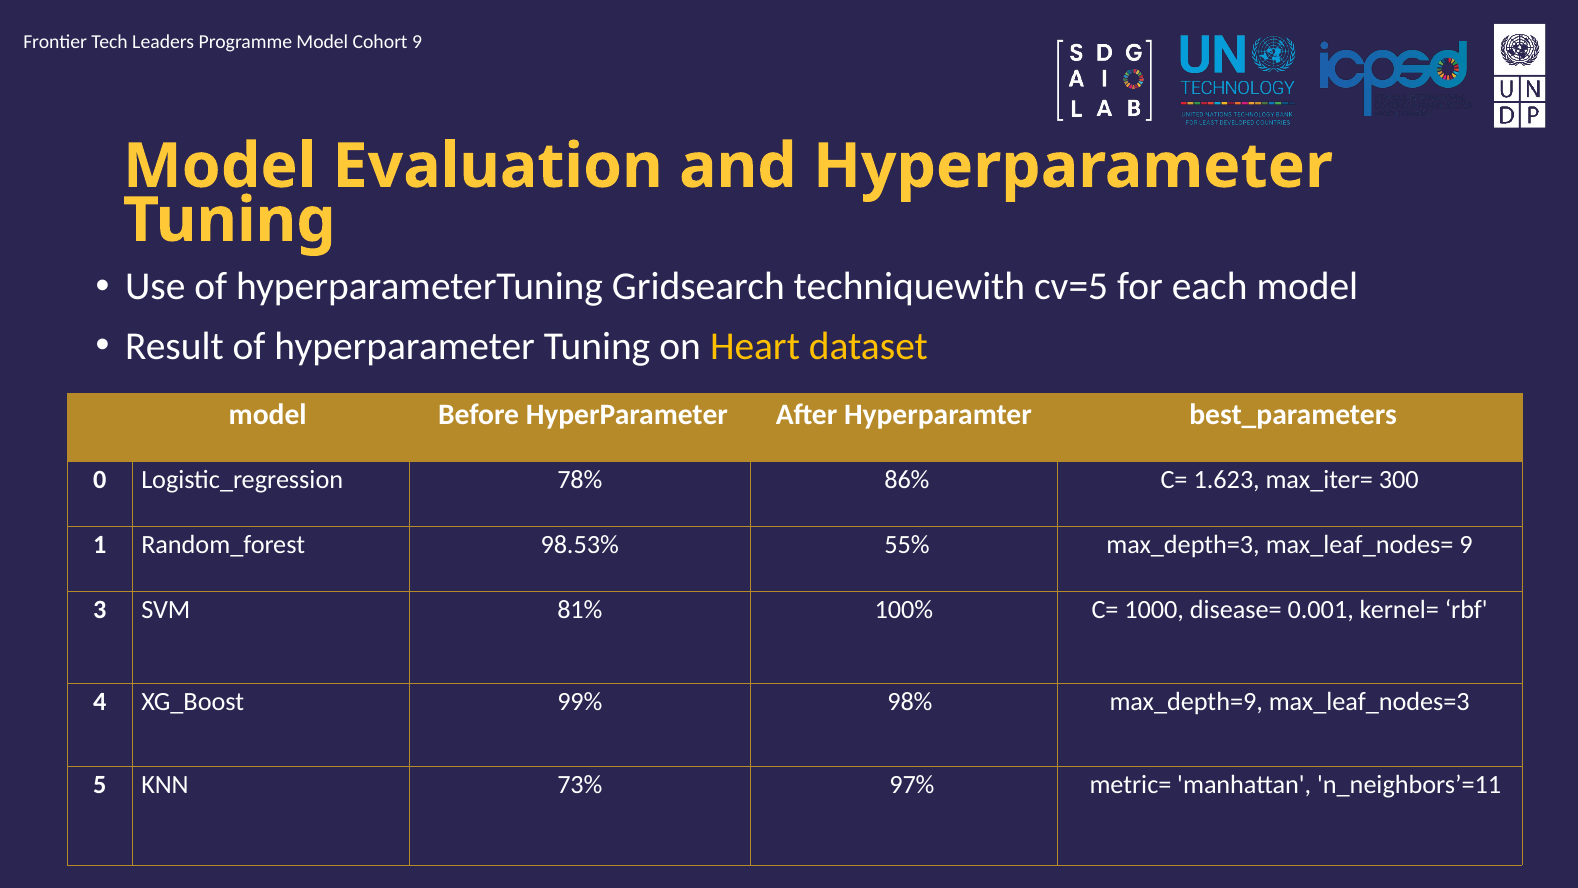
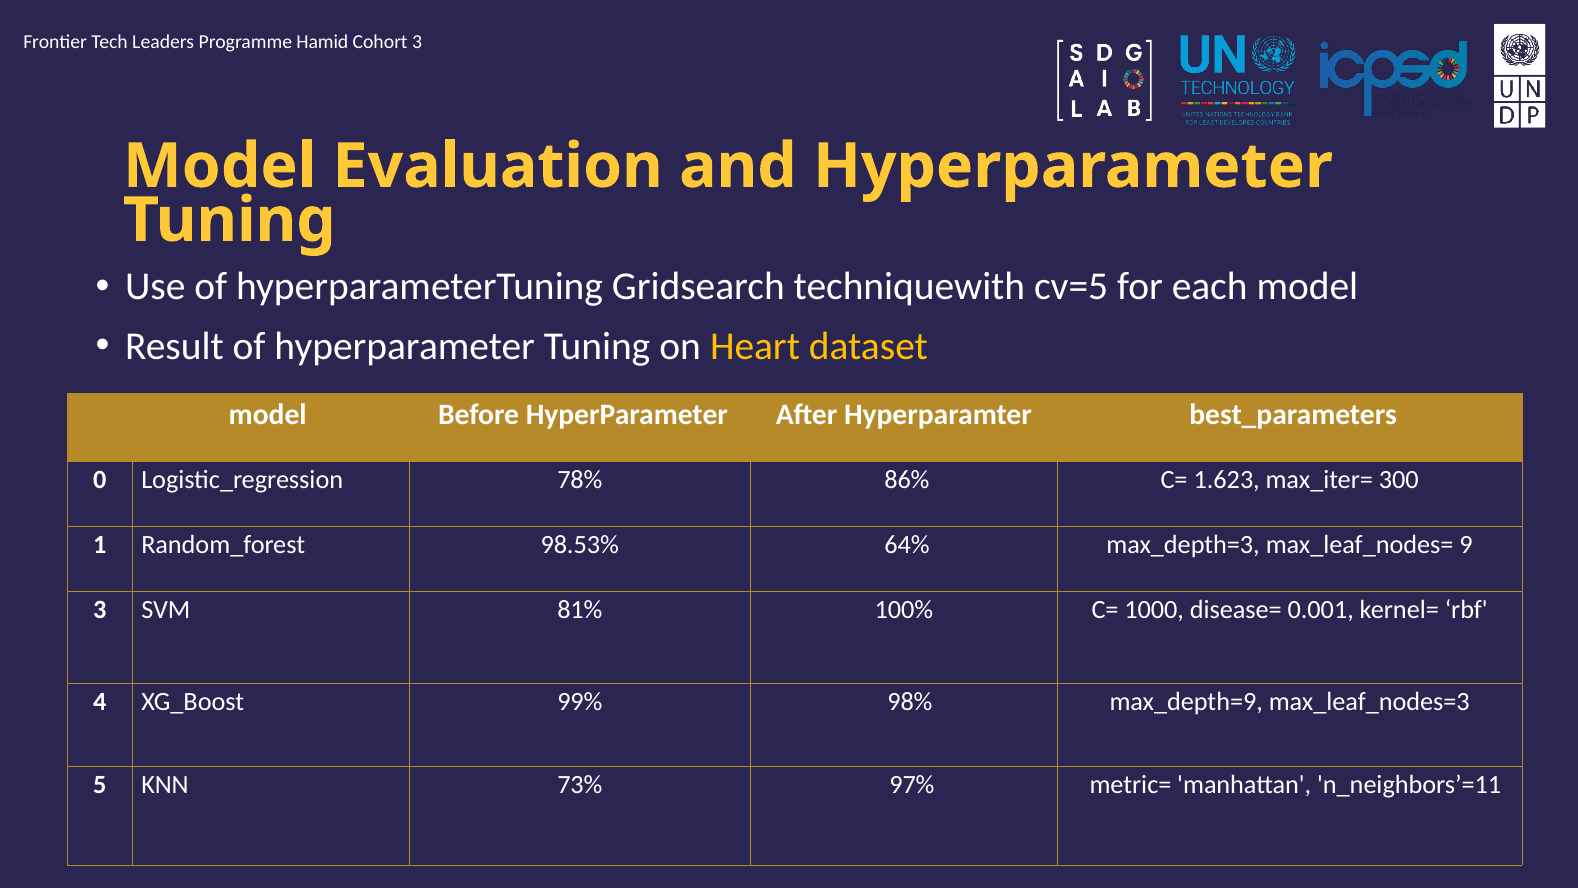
Programme Model: Model -> Hamid
Cohort 9: 9 -> 3
55%: 55% -> 64%
